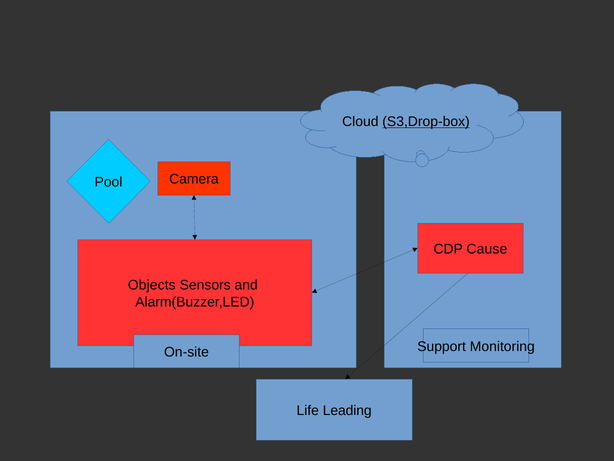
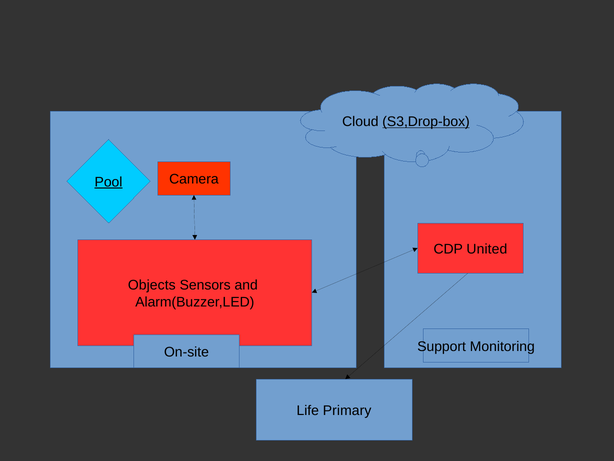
Pool underline: none -> present
Cause: Cause -> United
Leading: Leading -> Primary
